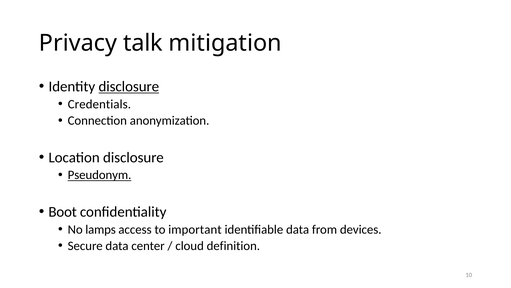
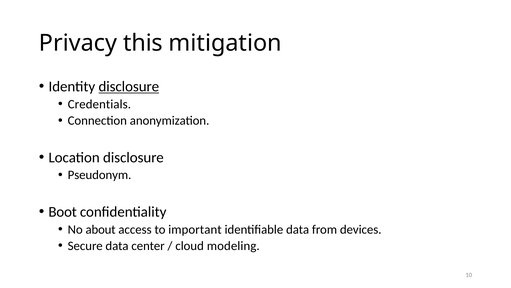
talk: talk -> this
Pseudonym underline: present -> none
lamps: lamps -> about
definition: definition -> modeling
